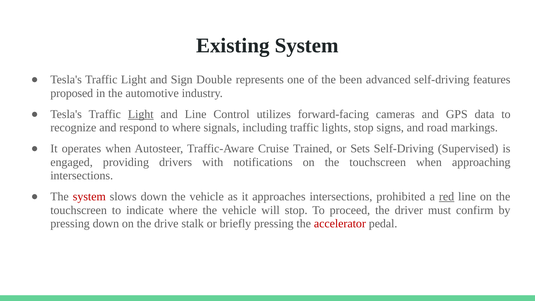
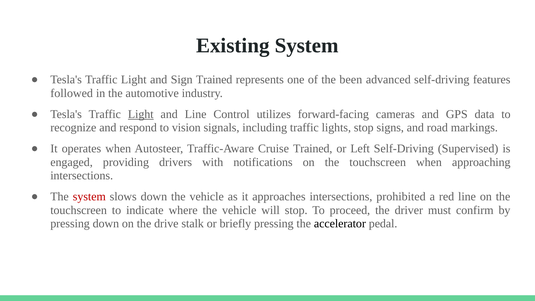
Sign Double: Double -> Trained
proposed: proposed -> followed
to where: where -> vision
Sets: Sets -> Left
red underline: present -> none
accelerator colour: red -> black
